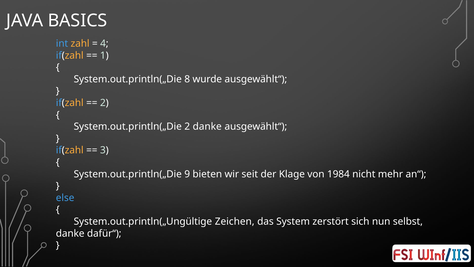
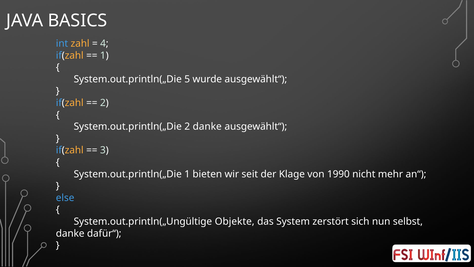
8: 8 -> 5
System.out.println(„Die 9: 9 -> 1
1984: 1984 -> 1990
Zeichen: Zeichen -> Objekte
